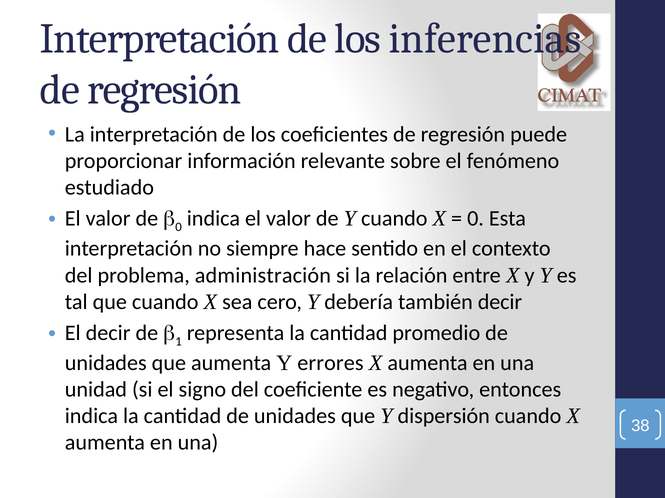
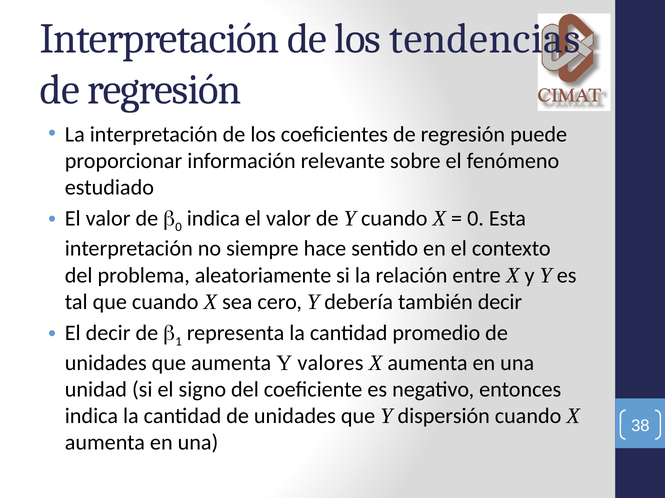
inferencias: inferencias -> tendencias
administración: administración -> aleatoriamente
errores: errores -> valores
